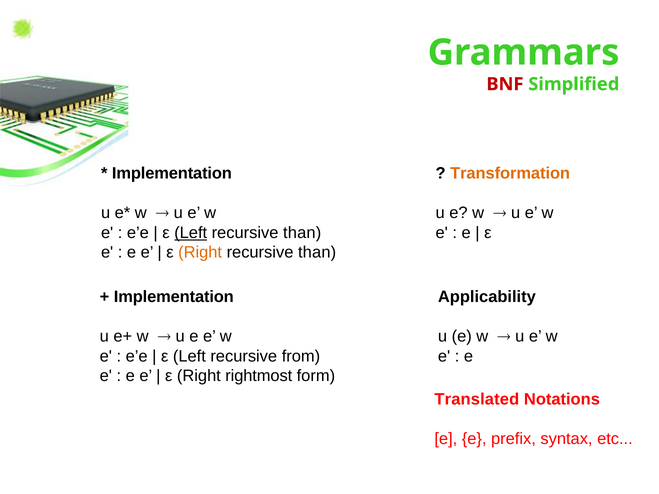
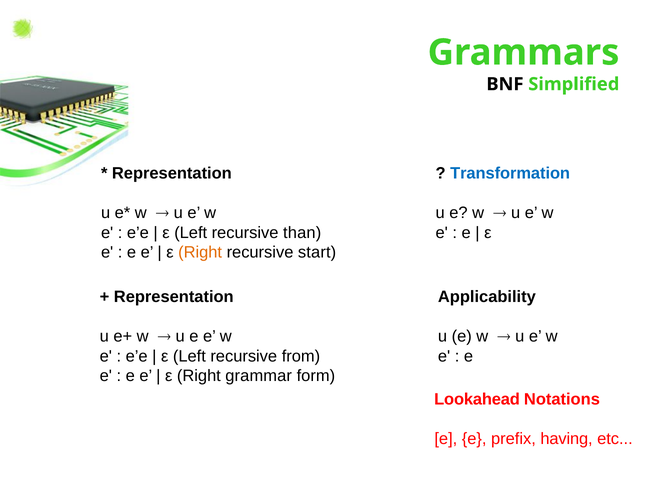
BNF colour: red -> black
Implementation at (172, 174): Implementation -> Representation
Transformation colour: orange -> blue
Left at (191, 233) underline: present -> none
than at (317, 253): than -> start
Implementation at (174, 297): Implementation -> Representation
rightmost: rightmost -> grammar
Translated: Translated -> Lookahead
syntax: syntax -> having
